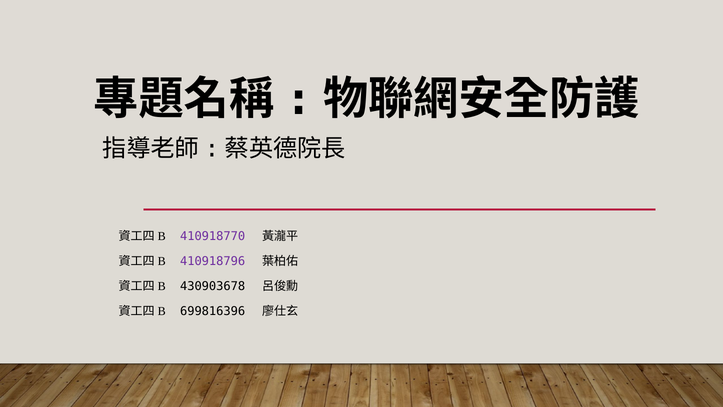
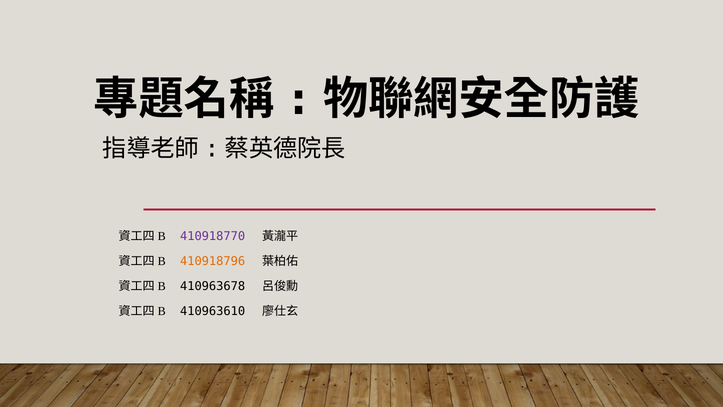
410918796 colour: purple -> orange
430903678: 430903678 -> 410963678
699816396: 699816396 -> 410963610
